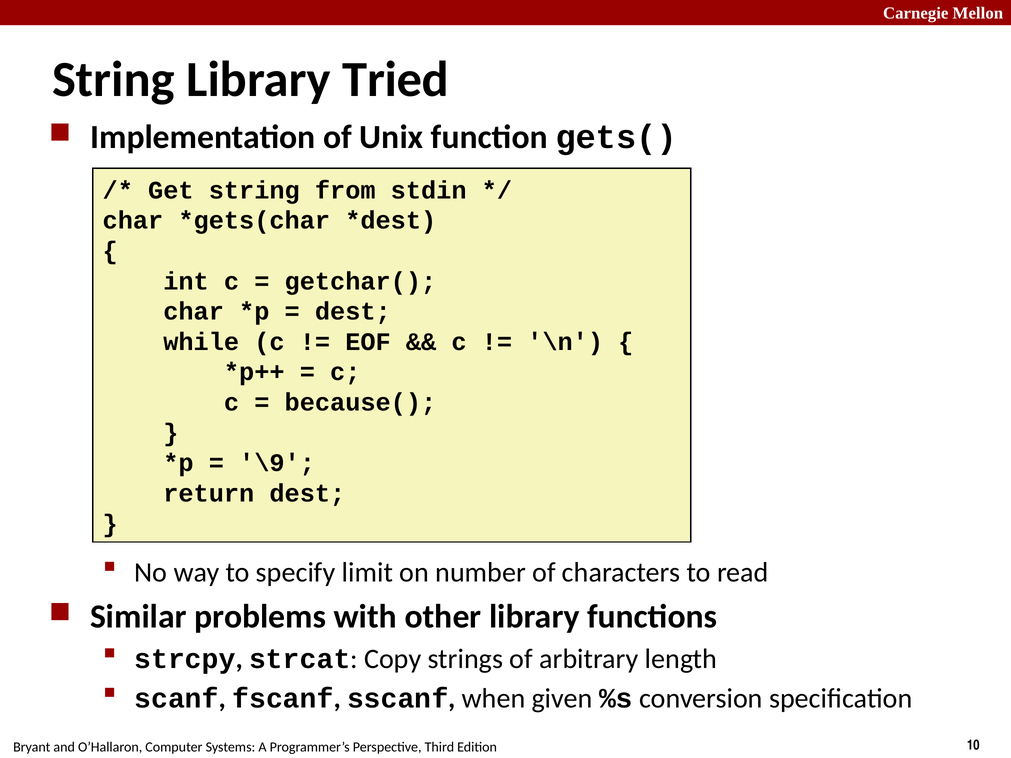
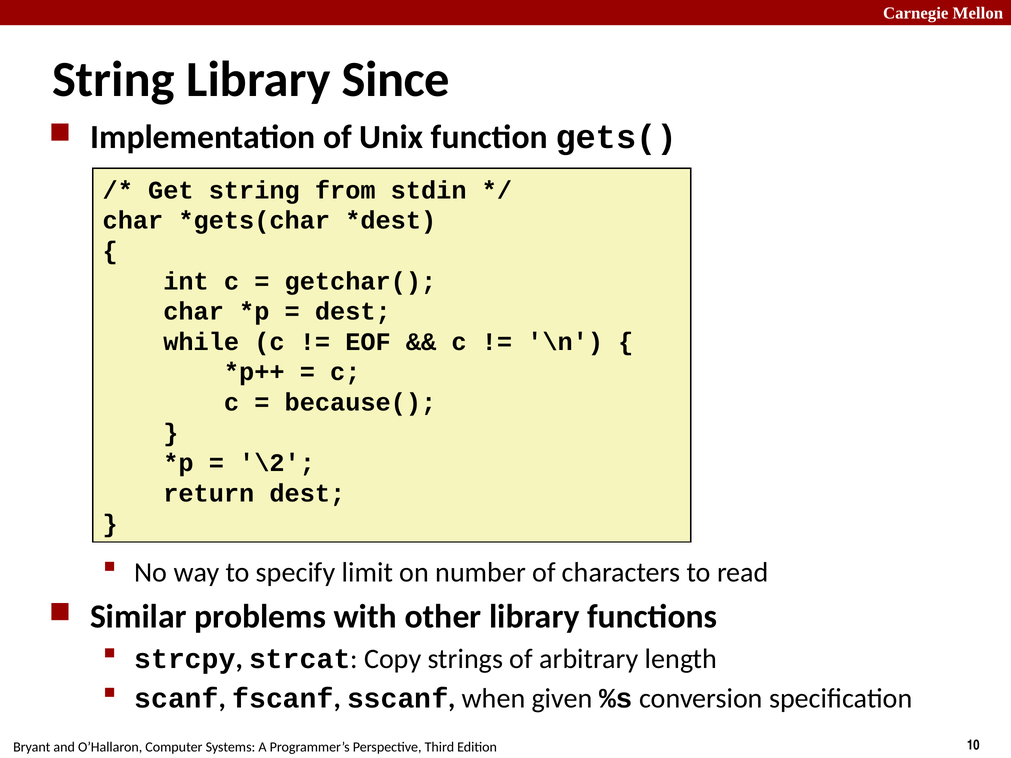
Tried: Tried -> Since
\9: \9 -> \2
